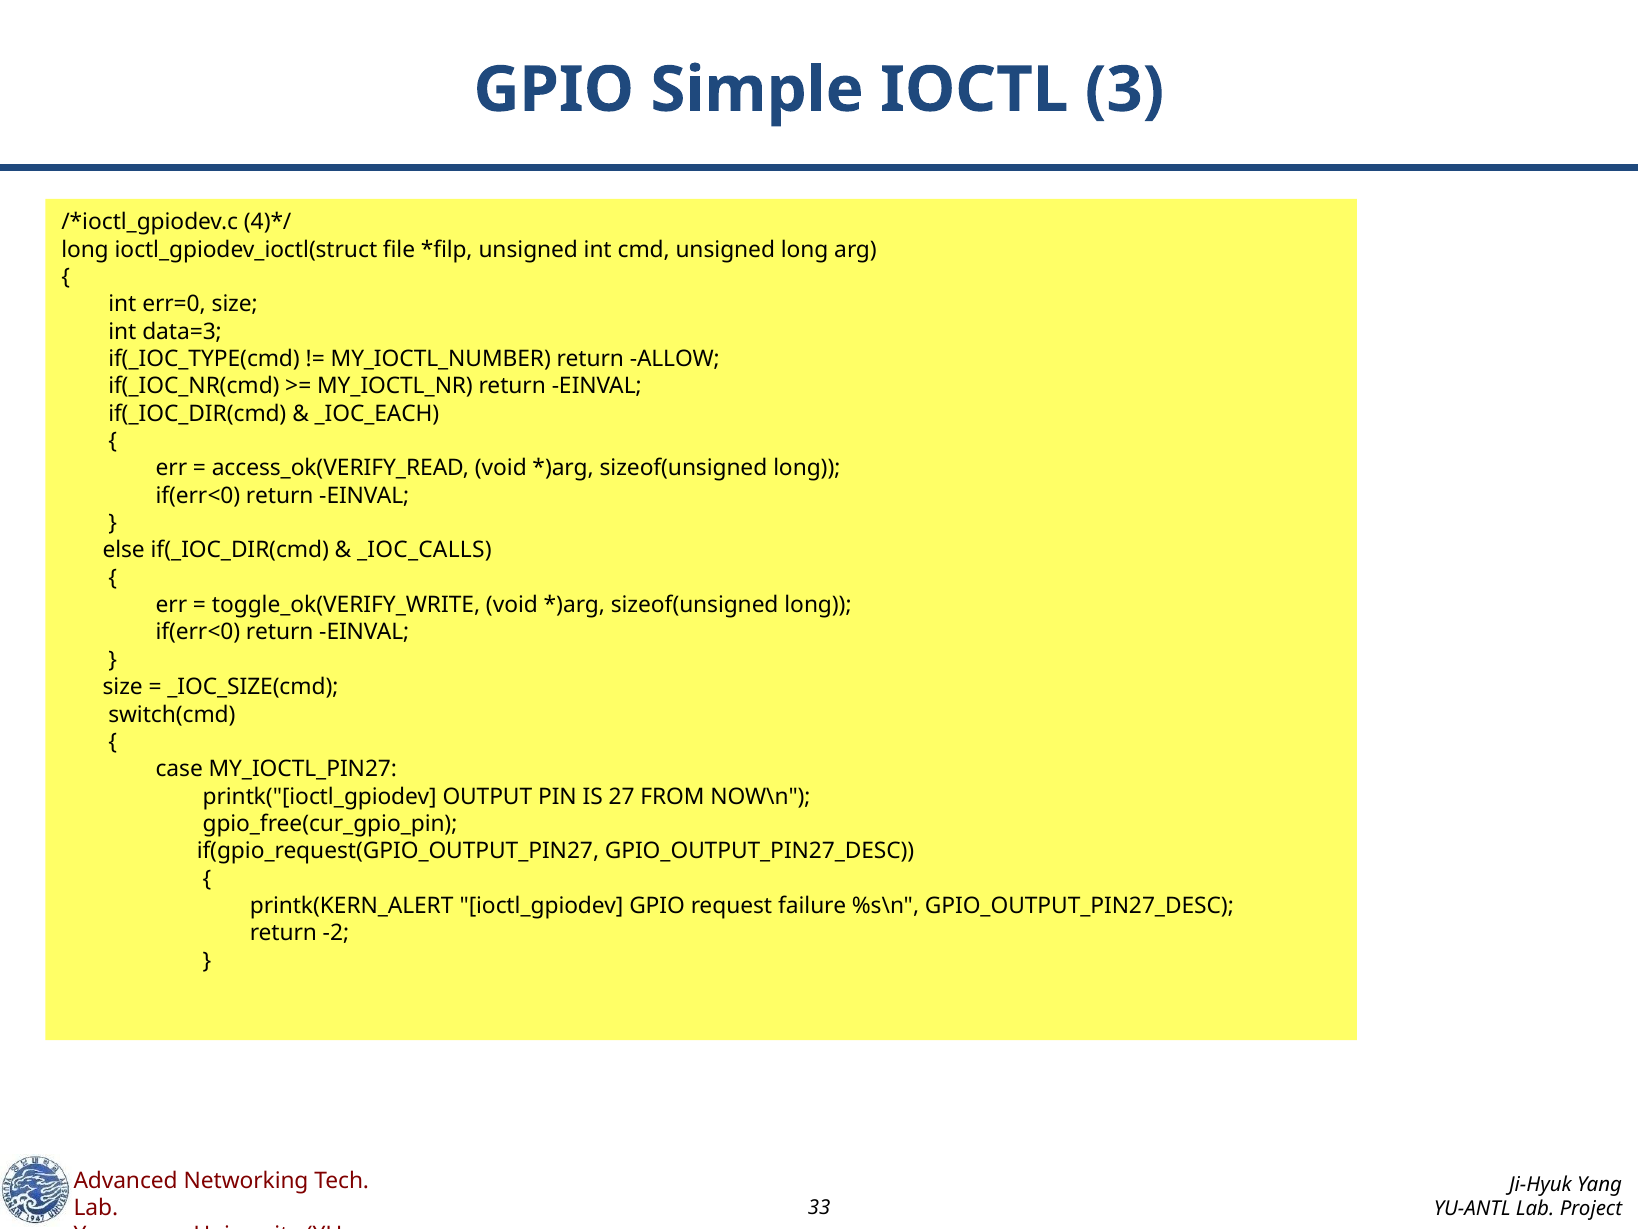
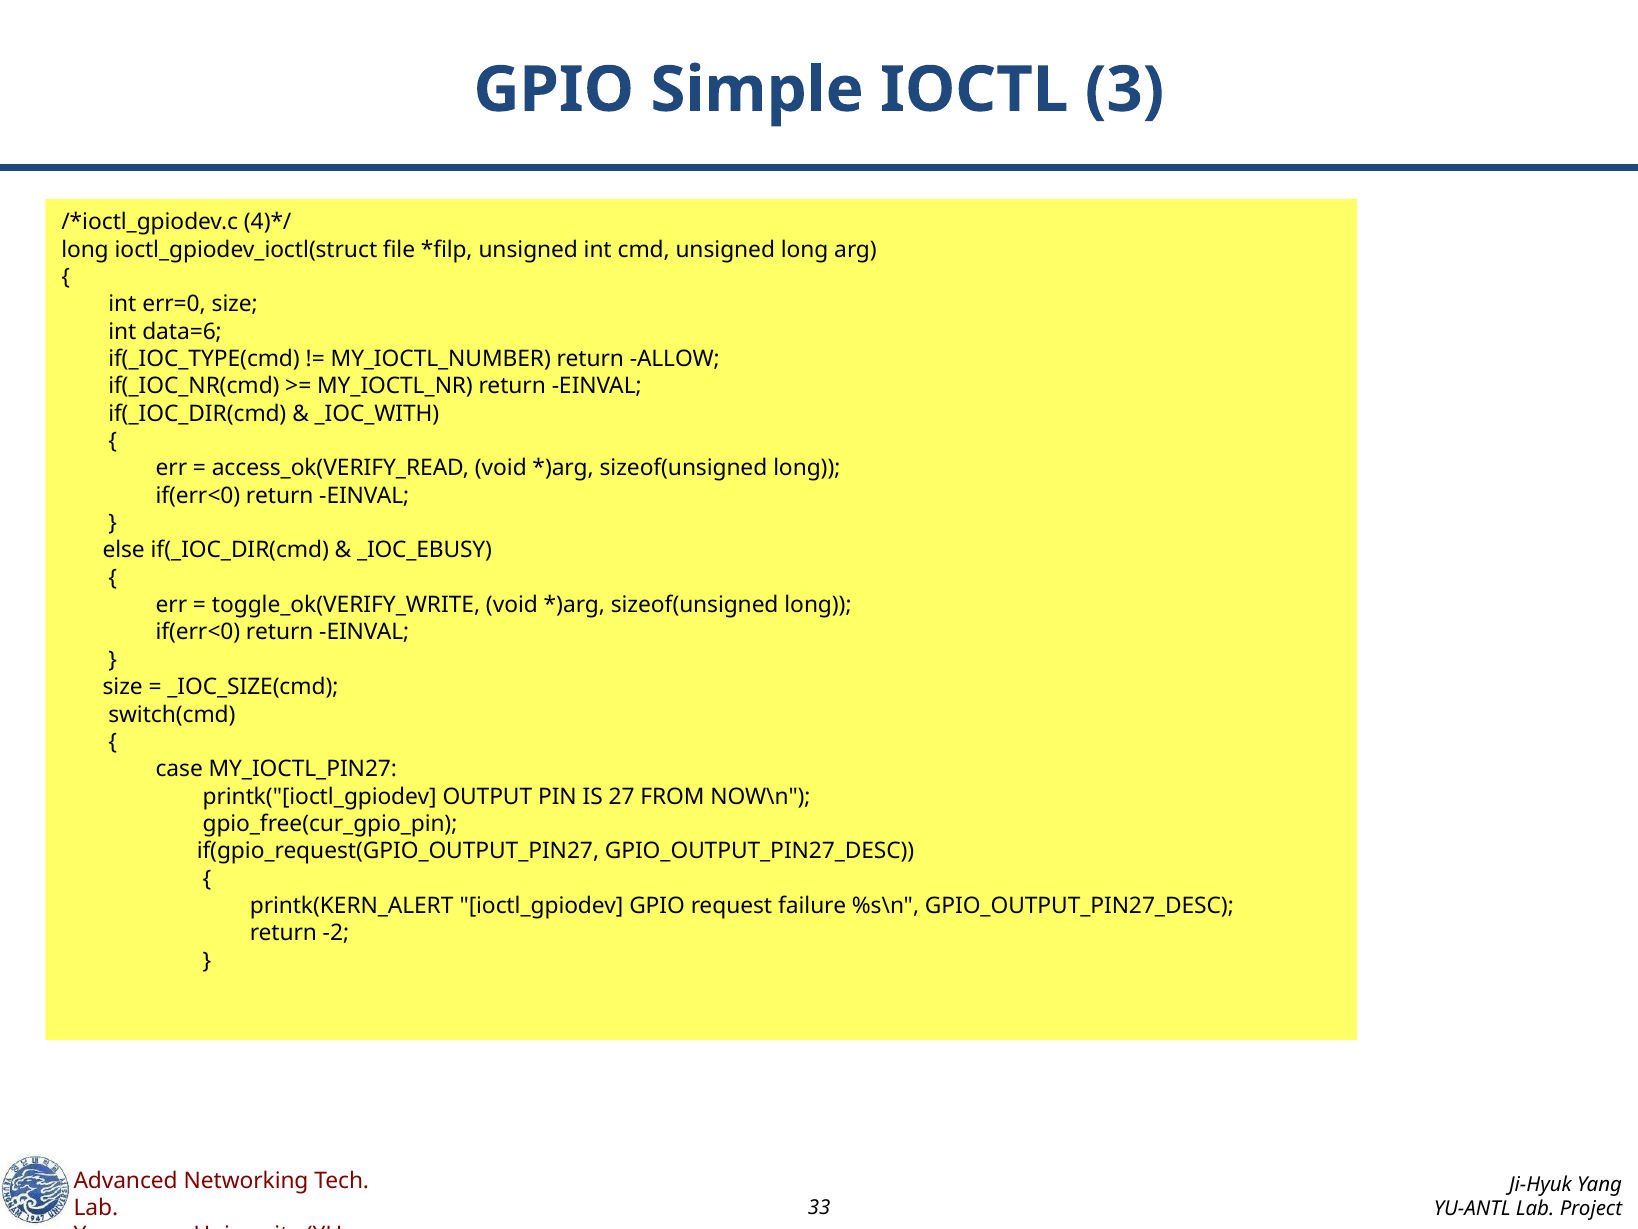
data=3: data=3 -> data=6
_IOC_EACH: _IOC_EACH -> _IOC_WITH
_IOC_CALLS: _IOC_CALLS -> _IOC_EBUSY
